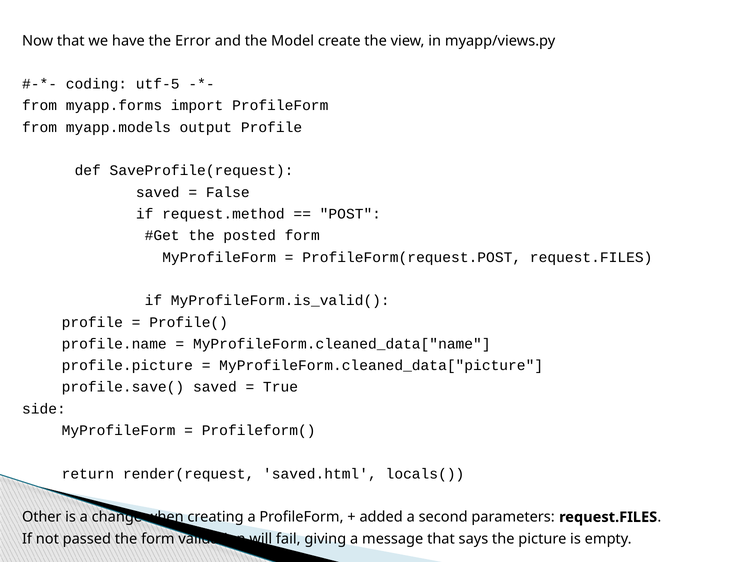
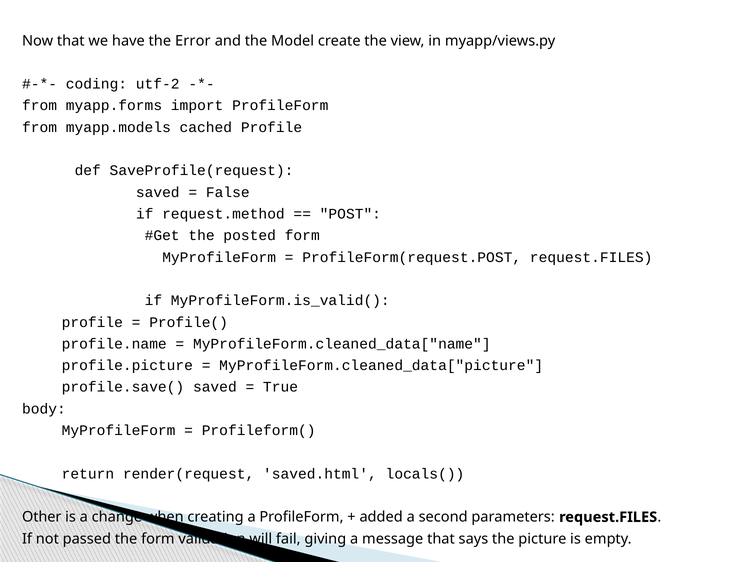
utf-5: utf-5 -> utf-2
output: output -> cached
side: side -> body
